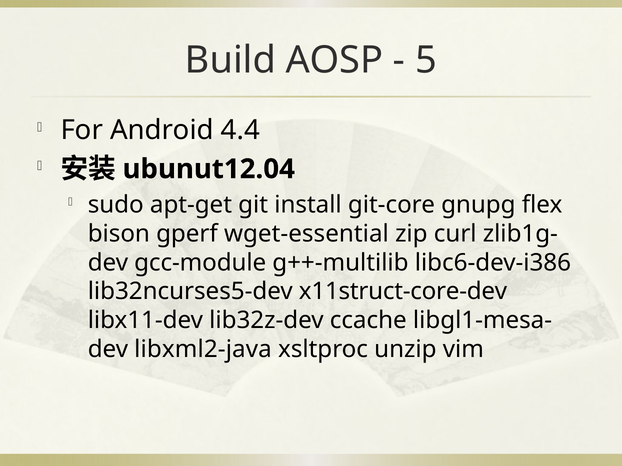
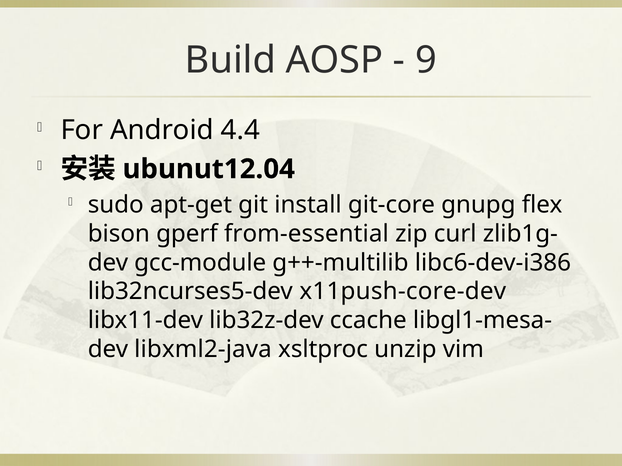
5: 5 -> 9
wget-essential: wget-essential -> from-essential
x11struct-core-dev: x11struct-core-dev -> x11push-core-dev
